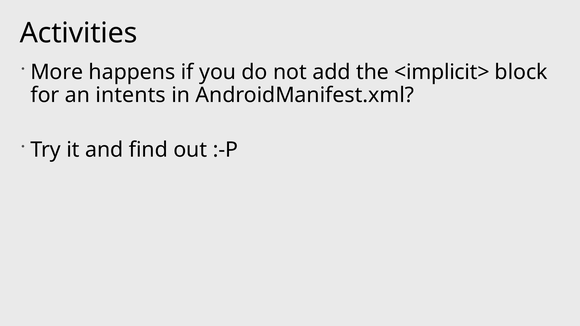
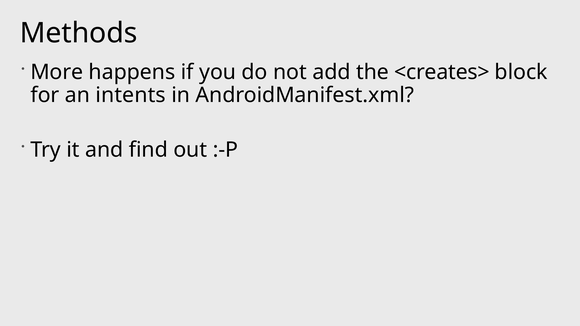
Activities: Activities -> Methods
<implicit>: <implicit> -> <creates>
